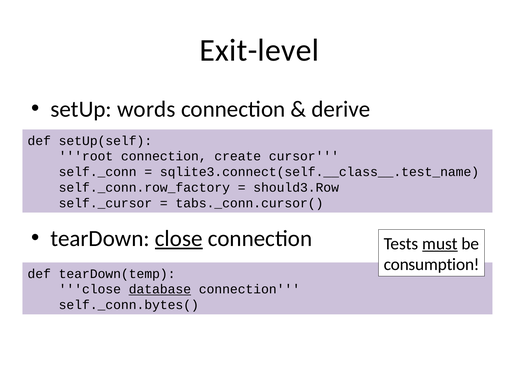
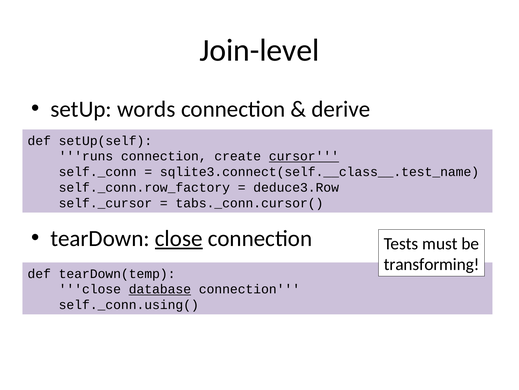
Exit-level: Exit-level -> Join-level
root: root -> runs
cursor underline: none -> present
should3.Row: should3.Row -> deduce3.Row
must underline: present -> none
consumption: consumption -> transforming
self._conn.bytes(: self._conn.bytes( -> self._conn.using(
